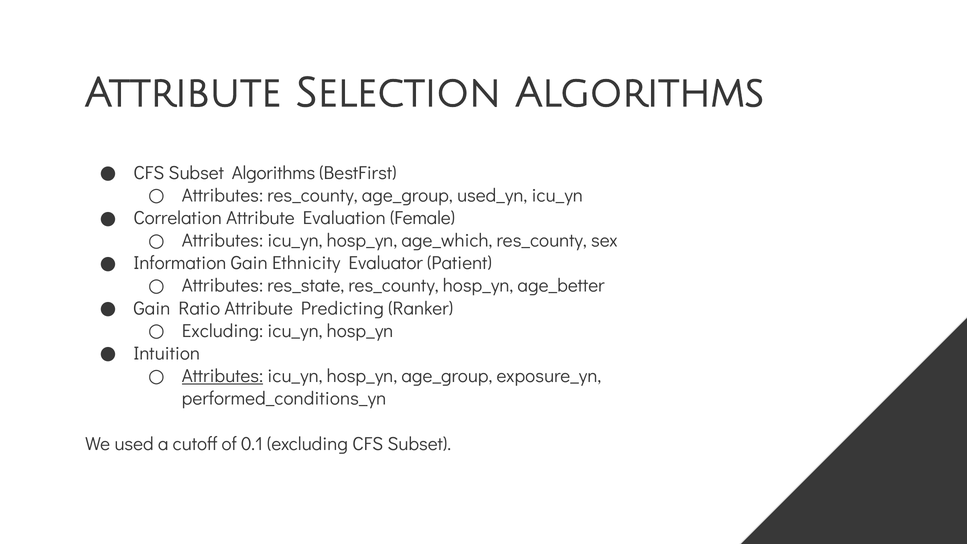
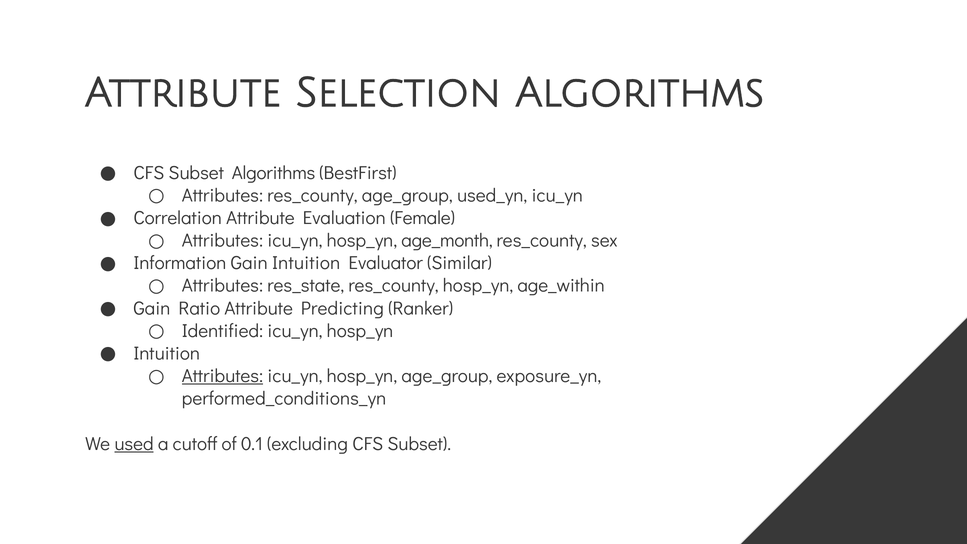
age_which: age_which -> age_month
Gain Ethnicity: Ethnicity -> Intuition
Patient: Patient -> Similar
age_better: age_better -> age_within
Excluding at (222, 331): Excluding -> Identified
used underline: none -> present
